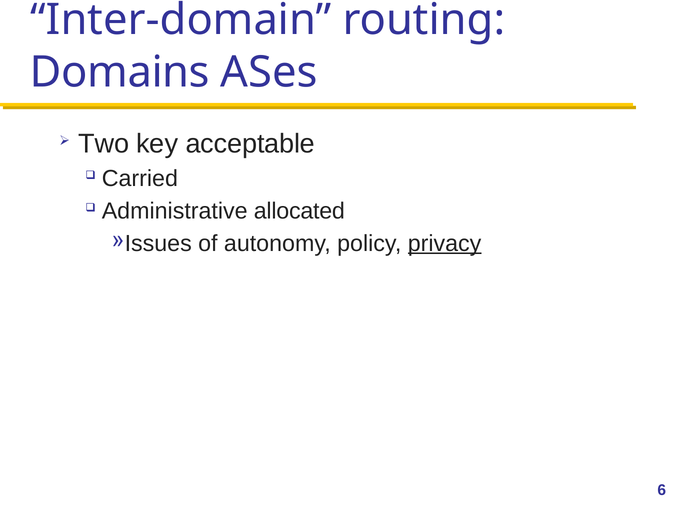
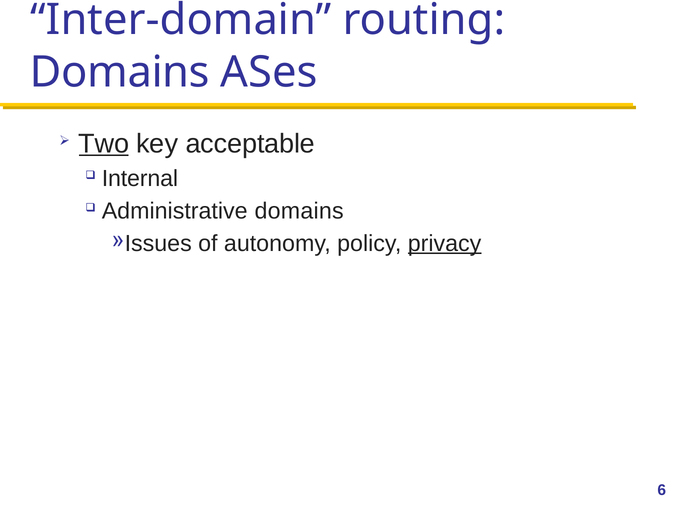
Two underline: none -> present
Carried: Carried -> Internal
Administrative allocated: allocated -> domains
